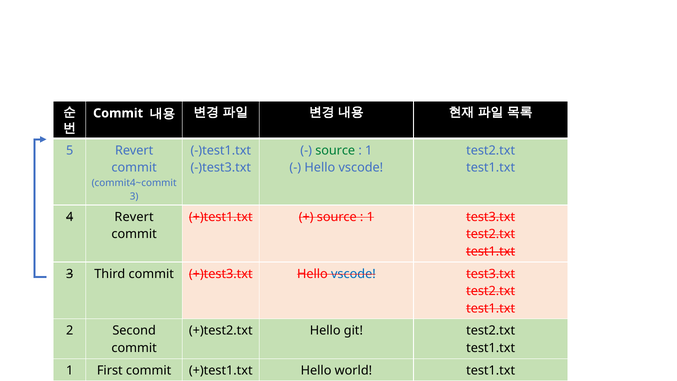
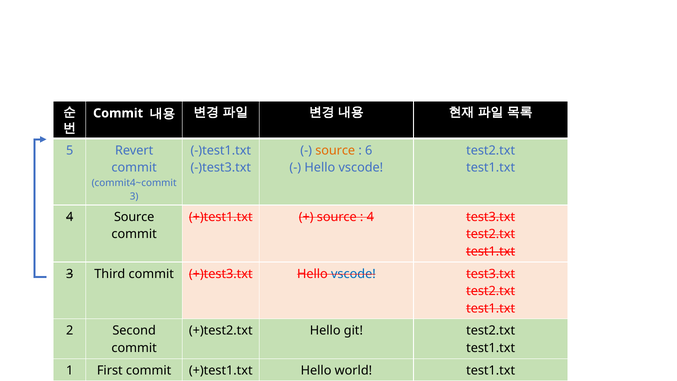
source at (335, 150) colour: green -> orange
1 at (369, 150): 1 -> 6
4 Revert: Revert -> Source
1 at (370, 217): 1 -> 4
